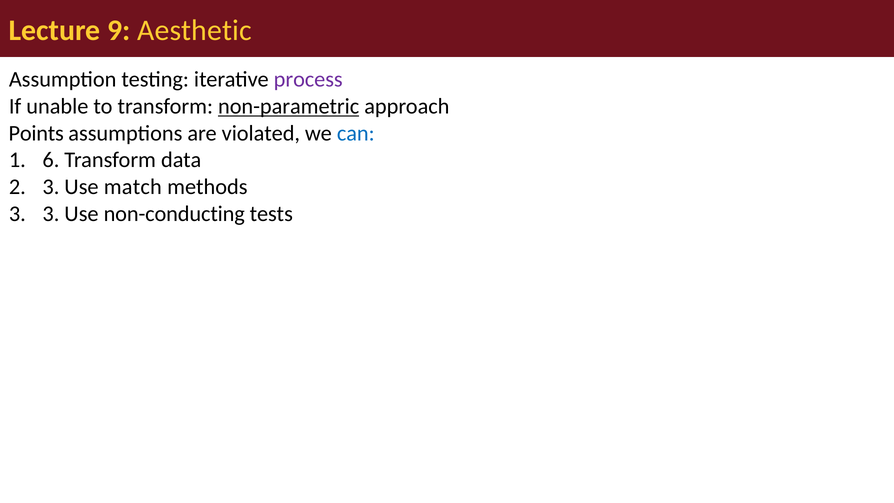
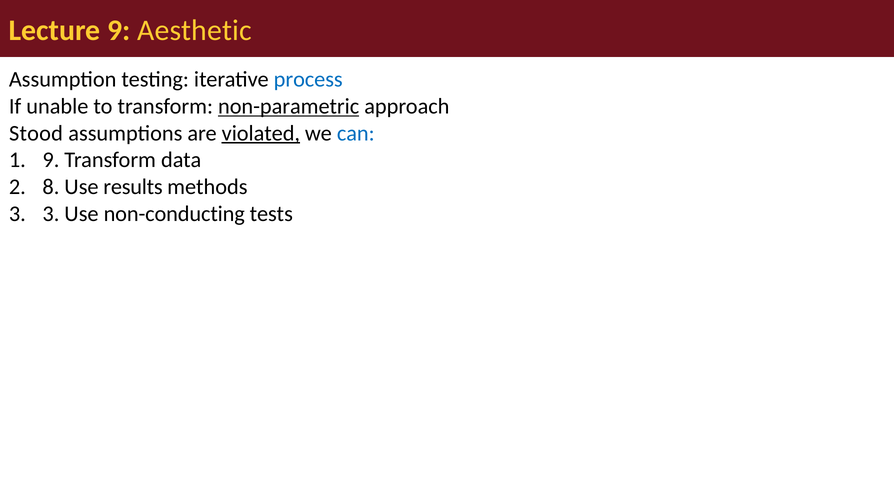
process colour: purple -> blue
Points: Points -> Stood
violated underline: none -> present
1 6: 6 -> 9
2 3: 3 -> 8
match: match -> results
